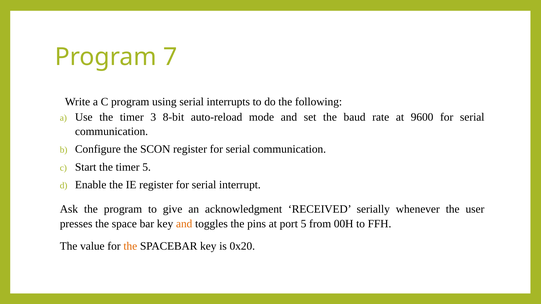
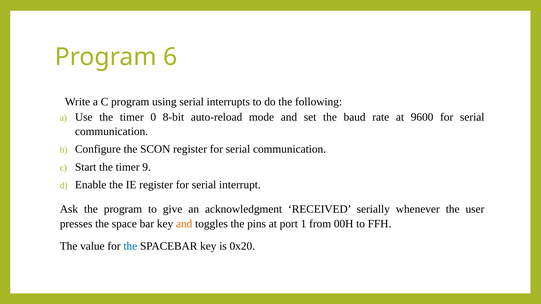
7: 7 -> 6
3: 3 -> 0
timer 5: 5 -> 9
port 5: 5 -> 1
the at (130, 246) colour: orange -> blue
